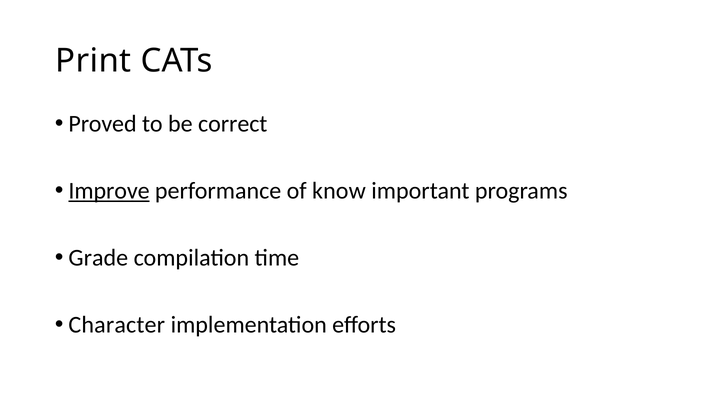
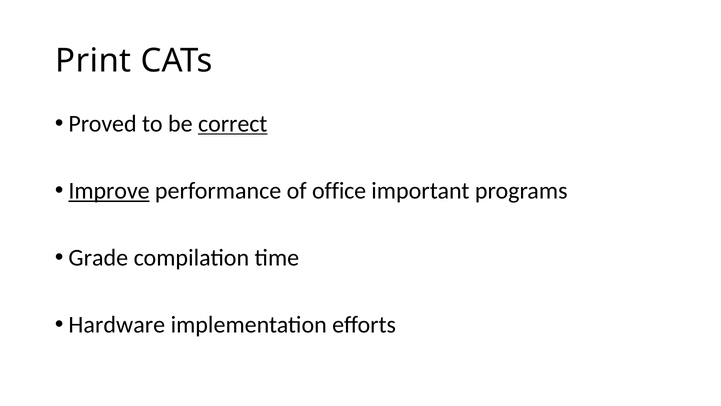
correct underline: none -> present
know: know -> office
Character: Character -> Hardware
